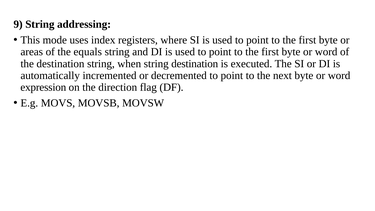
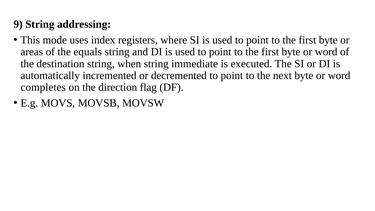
string destination: destination -> immediate
expression: expression -> completes
